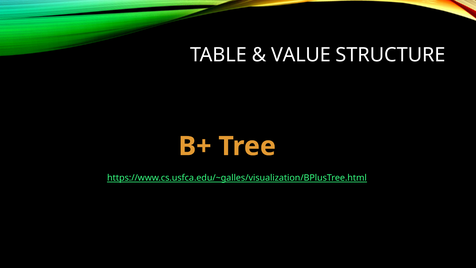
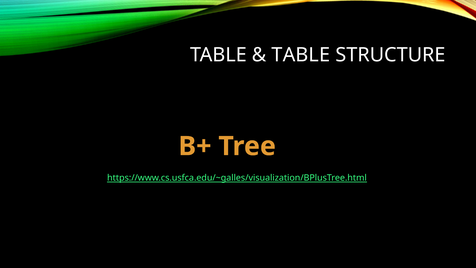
VALUE at (301, 55): VALUE -> TABLE
